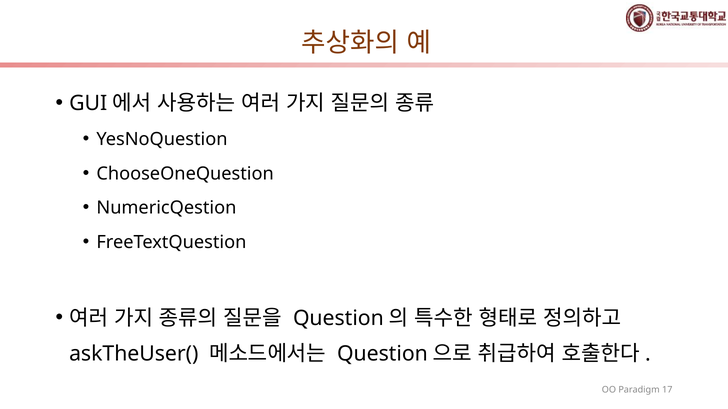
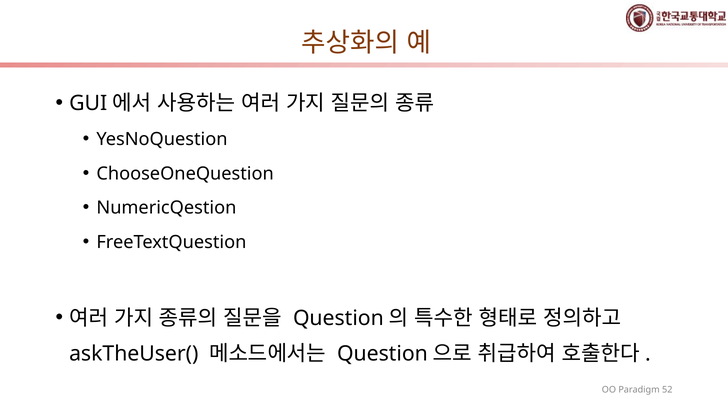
17: 17 -> 52
